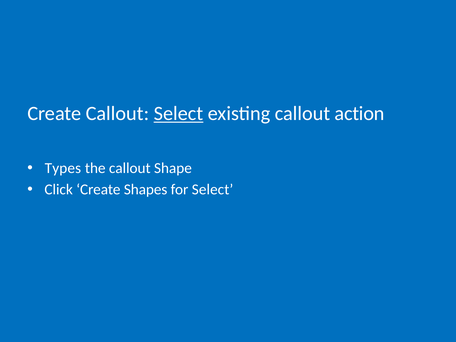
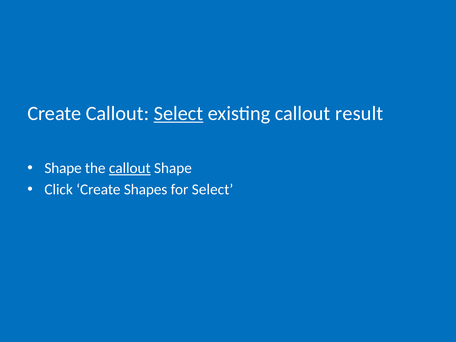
action: action -> result
Types at (63, 168): Types -> Shape
callout at (130, 168) underline: none -> present
